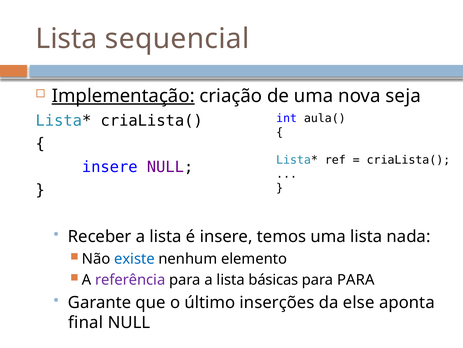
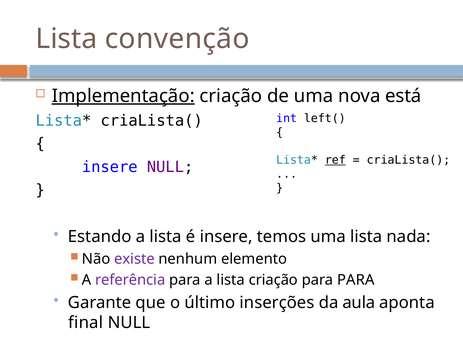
sequencial: sequencial -> convenção
seja: seja -> está
aula(: aula( -> left(
ref underline: none -> present
Receber: Receber -> Estando
existe colour: blue -> purple
lista básicas: básicas -> criação
else: else -> aula
